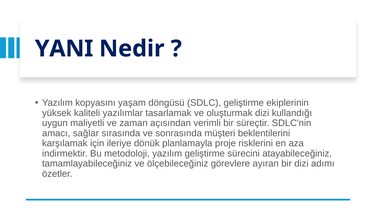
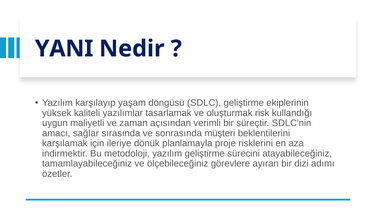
kopyasını: kopyasını -> karşılayıp
oluşturmak dizi: dizi -> risk
